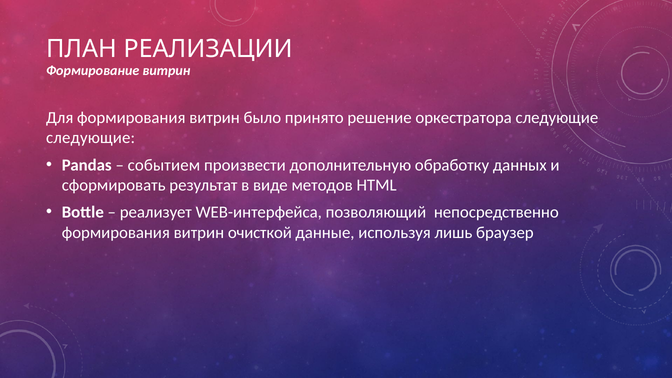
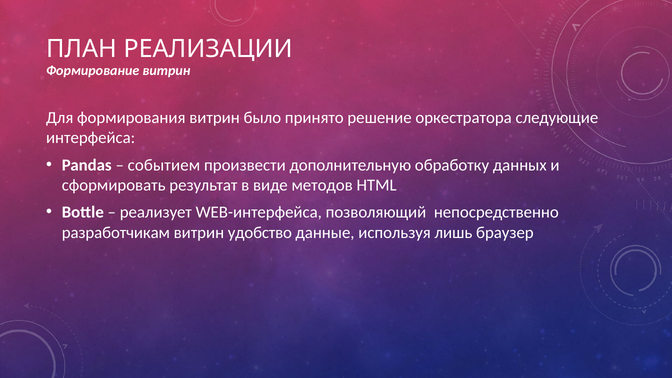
следующие at (91, 138): следующие -> интерфейса
формирования at (116, 233): формирования -> разработчикам
очисткой: очисткой -> удобство
